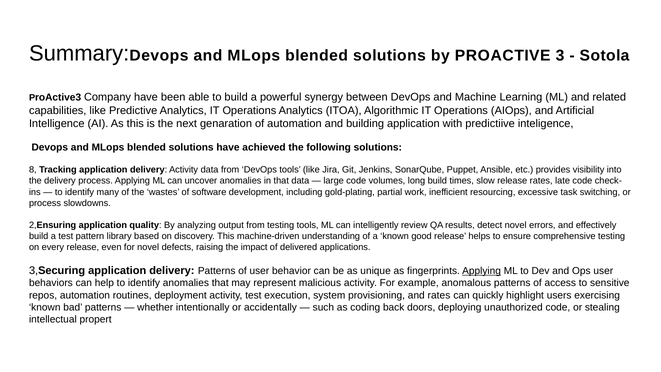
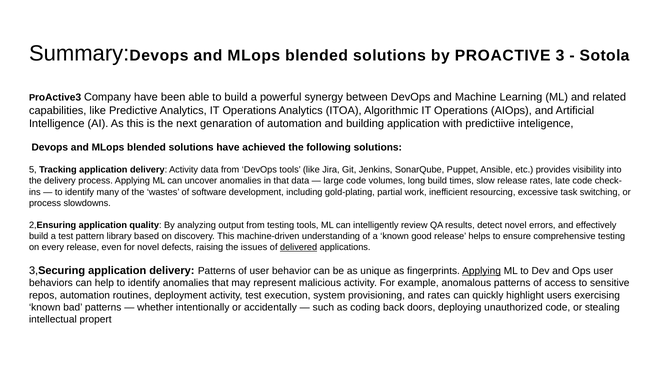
8: 8 -> 5
impact: impact -> issues
delivered underline: none -> present
